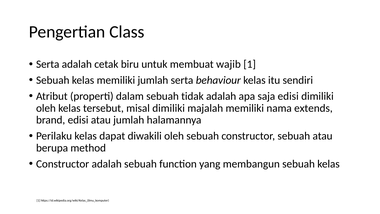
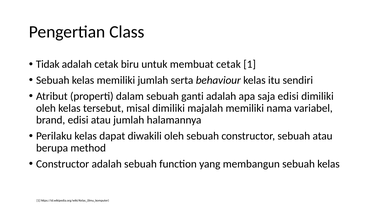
Serta at (48, 64): Serta -> Tidak
membuat wajib: wajib -> cetak
tidak: tidak -> ganti
extends: extends -> variabel
